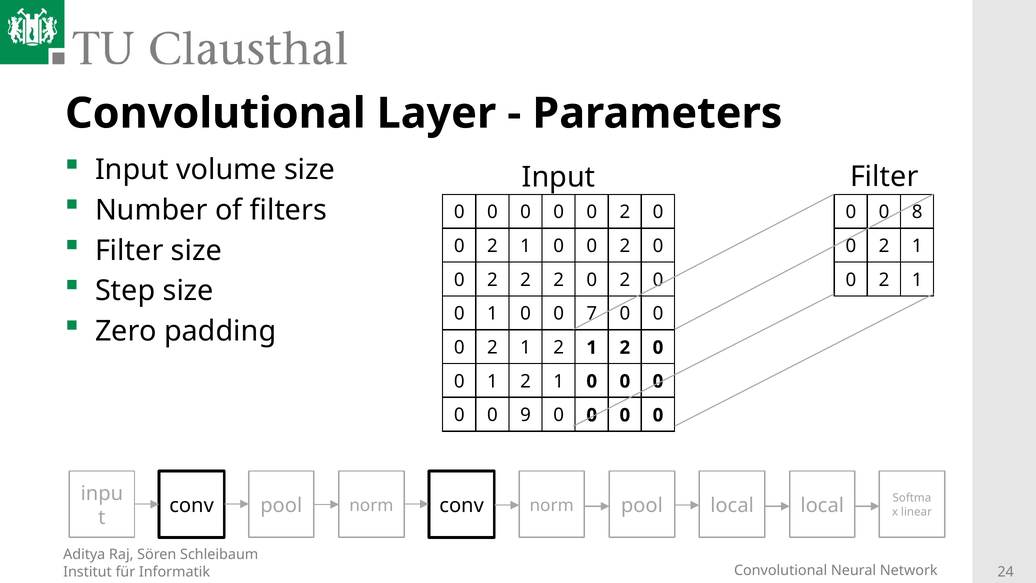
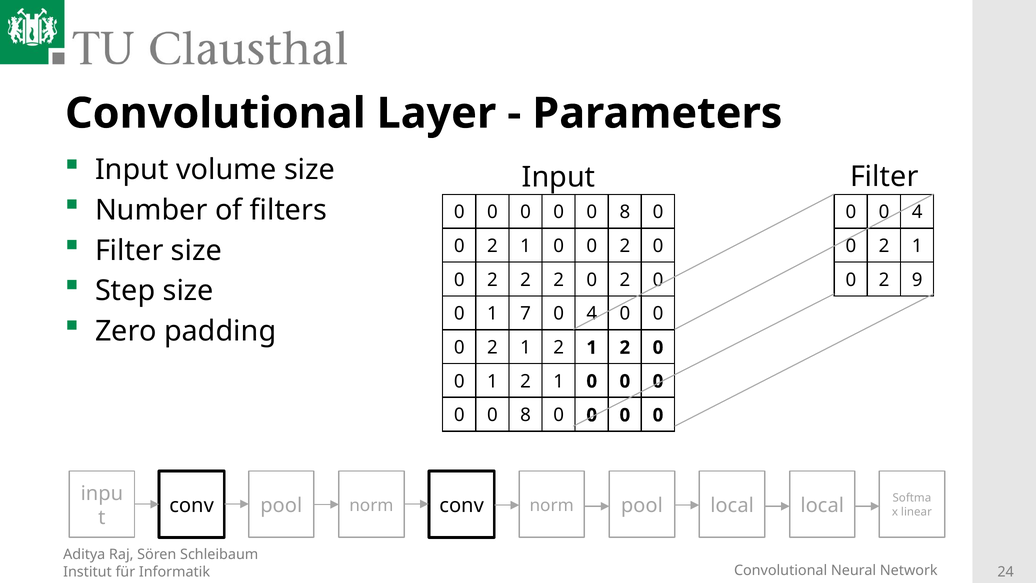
2 at (625, 212): 2 -> 8
0 0 8: 8 -> 4
1 at (917, 280): 1 -> 9
0 1 0: 0 -> 7
7 at (592, 314): 7 -> 4
9 at (526, 415): 9 -> 8
